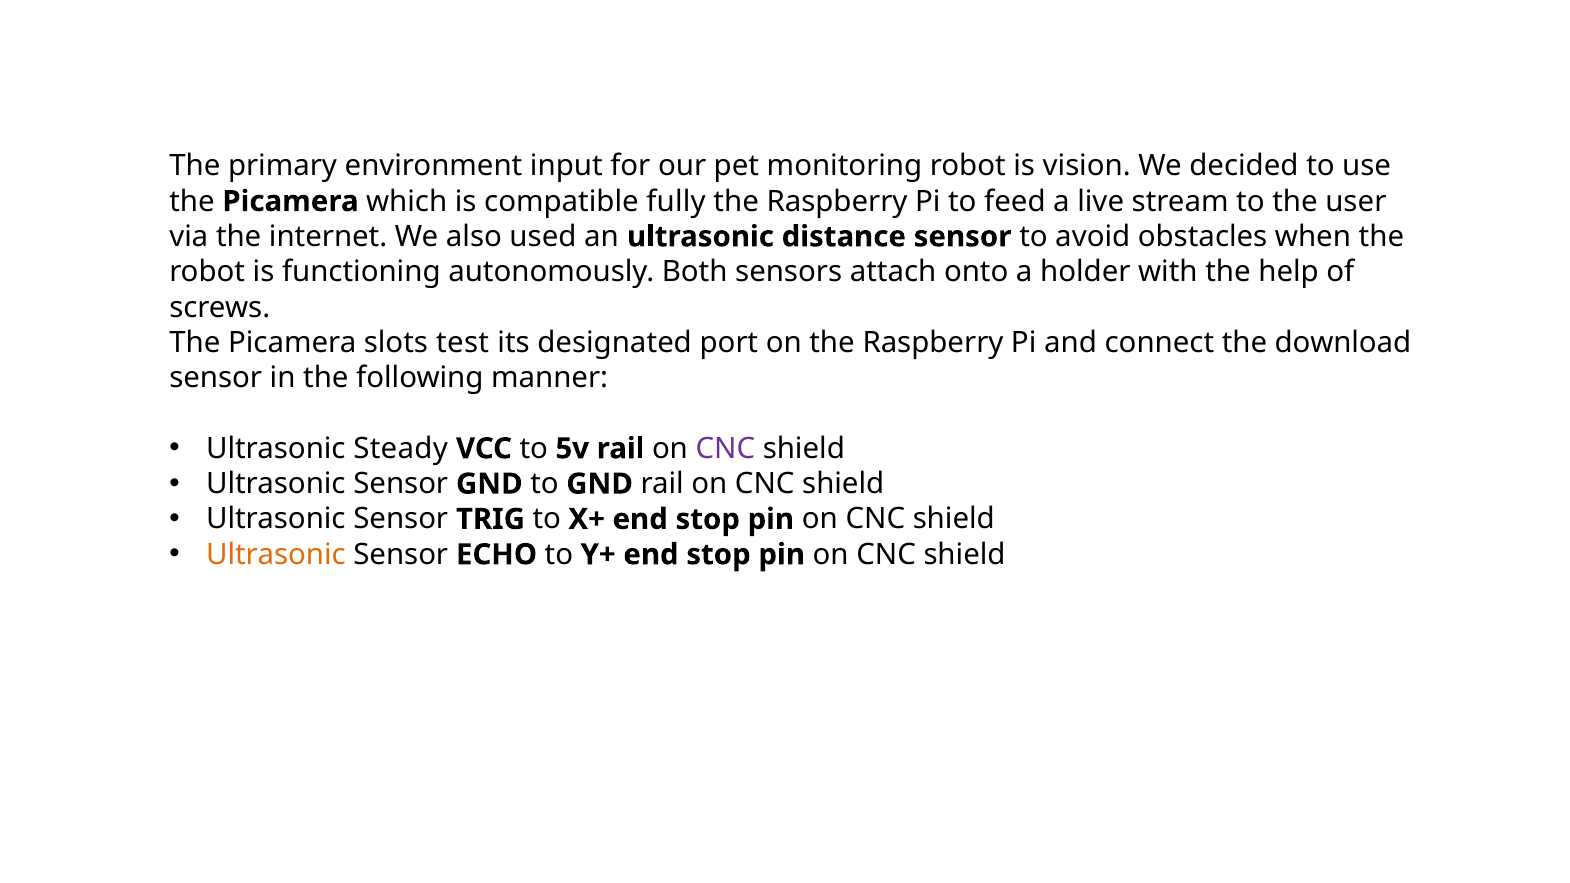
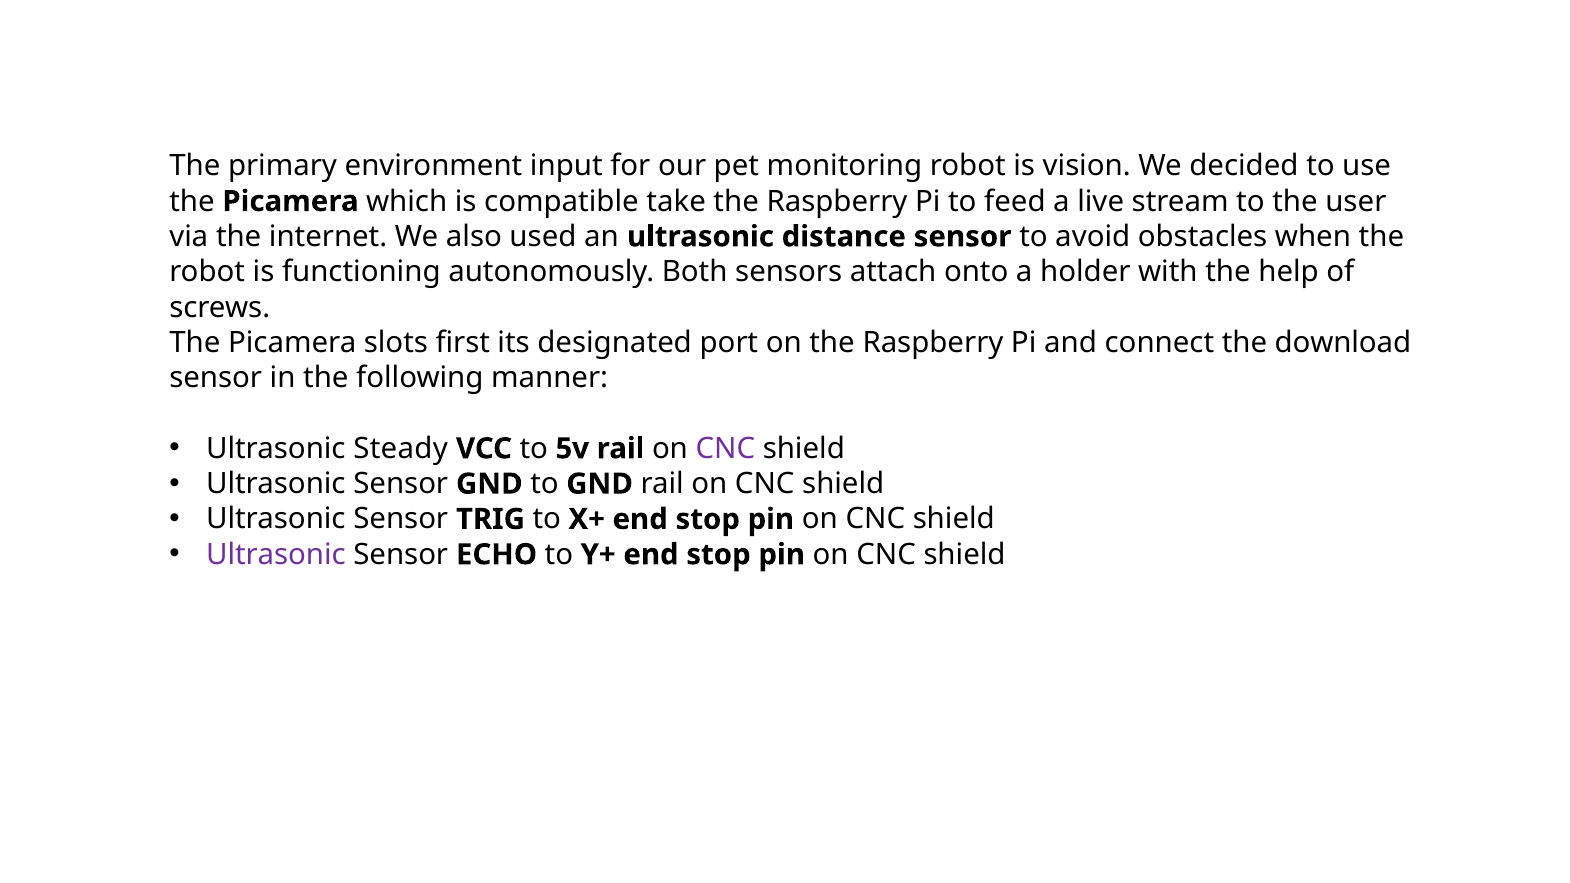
fully: fully -> take
test: test -> first
Ultrasonic at (276, 555) colour: orange -> purple
